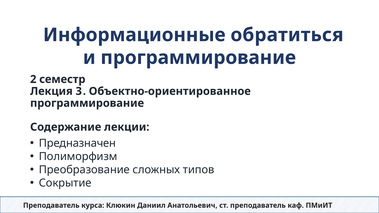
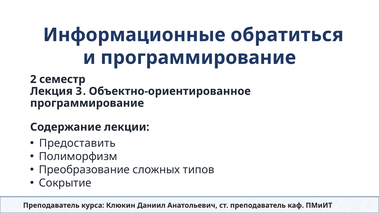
Предназначен: Предназначен -> Предоставить
